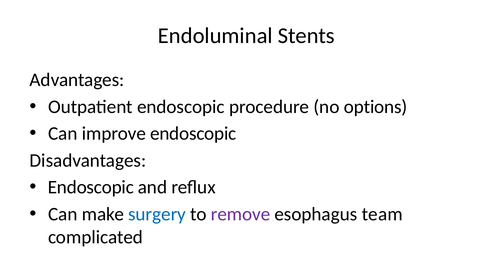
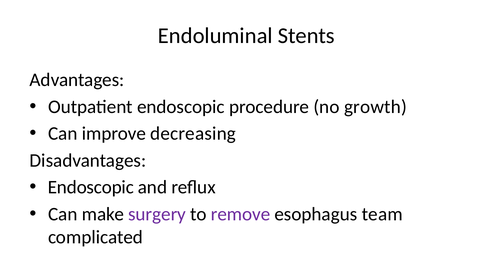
options: options -> growth
improve endoscopic: endoscopic -> decreasing
surgery colour: blue -> purple
